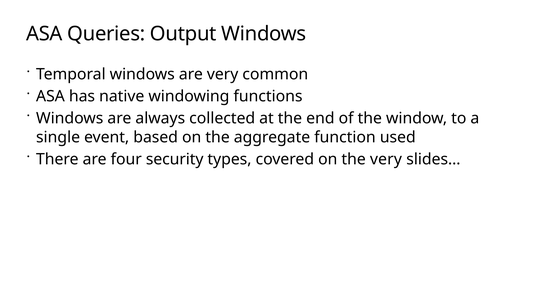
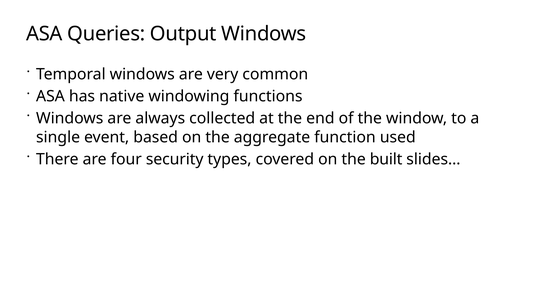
the very: very -> built
